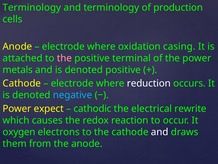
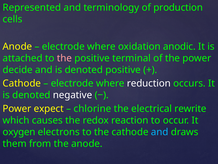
Terminology at (32, 8): Terminology -> Represented
casing: casing -> anodic
metals: metals -> decide
negative colour: light blue -> white
cathodic: cathodic -> chlorine
and at (160, 132) colour: white -> light blue
